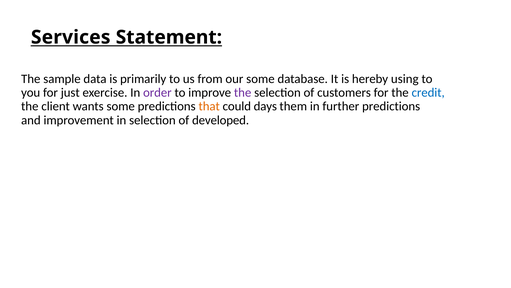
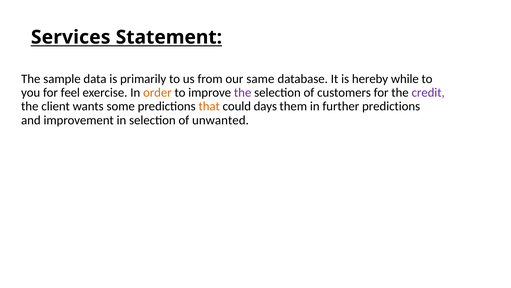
our some: some -> same
using: using -> while
just: just -> feel
order colour: purple -> orange
credit colour: blue -> purple
developed: developed -> unwanted
